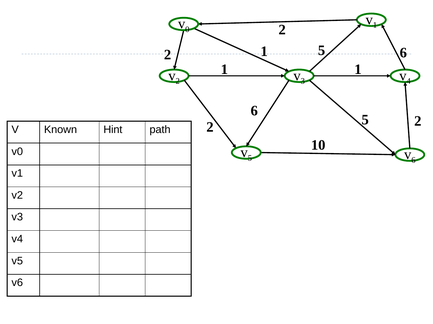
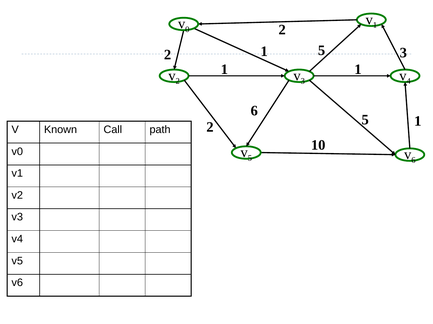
1 6: 6 -> 3
5 2: 2 -> 1
Hint: Hint -> Call
